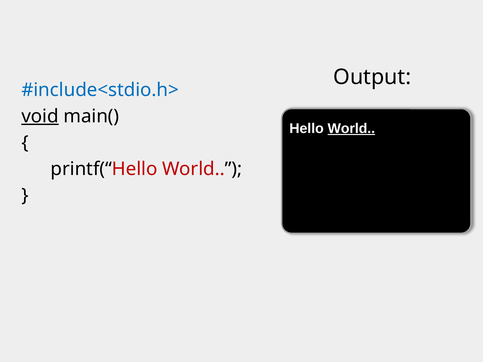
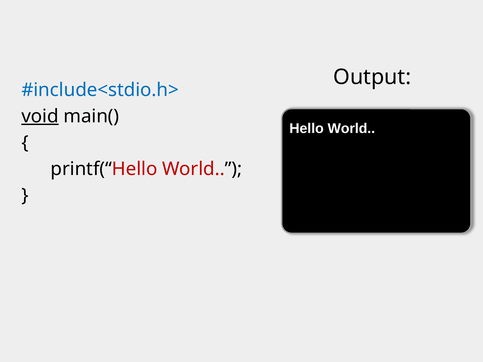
World at (351, 129) underline: present -> none
